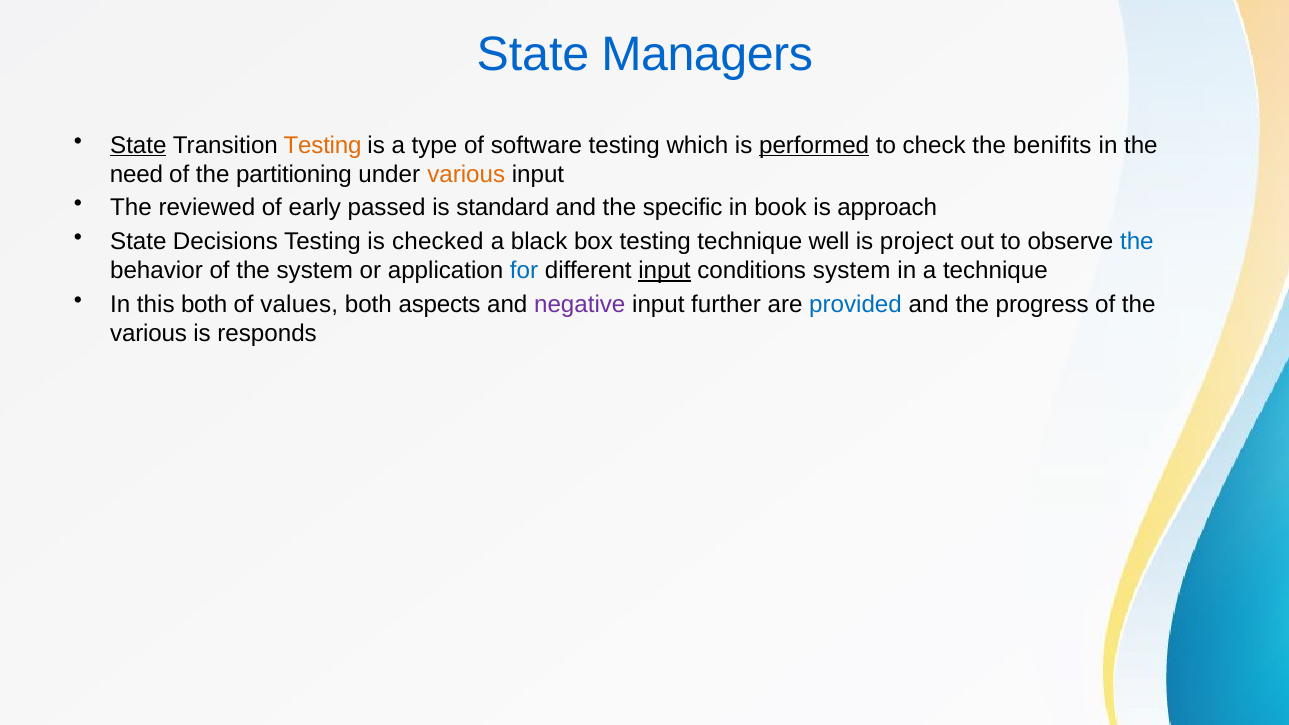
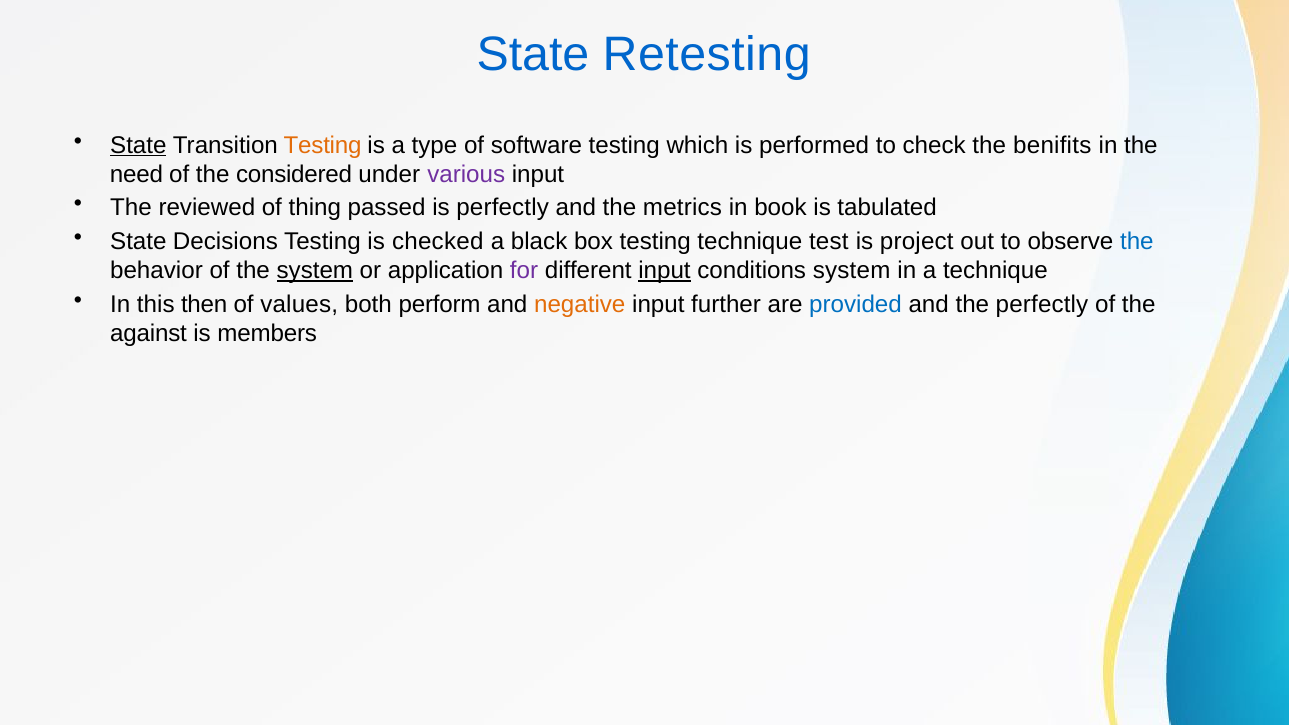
Managers: Managers -> Retesting
performed underline: present -> none
partitioning: partitioning -> considered
various at (466, 174) colour: orange -> purple
early: early -> thing
is standard: standard -> perfectly
specific: specific -> metrics
approach: approach -> tabulated
well: well -> test
system at (315, 271) underline: none -> present
for colour: blue -> purple
this both: both -> then
aspects: aspects -> perform
negative colour: purple -> orange
the progress: progress -> perfectly
various at (149, 334): various -> against
responds: responds -> members
